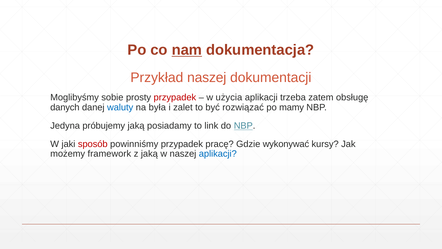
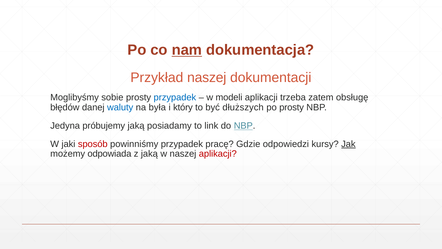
przypadek at (175, 97) colour: red -> blue
użycia: użycia -> modeli
danych: danych -> błędów
zalet: zalet -> który
rozwiązać: rozwiązać -> dłuższych
po mamy: mamy -> prosty
wykonywać: wykonywać -> odpowiedzi
Jak underline: none -> present
framework: framework -> odpowiada
aplikacji at (218, 154) colour: blue -> red
